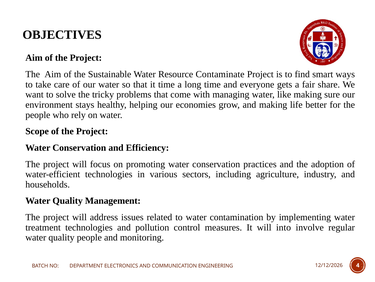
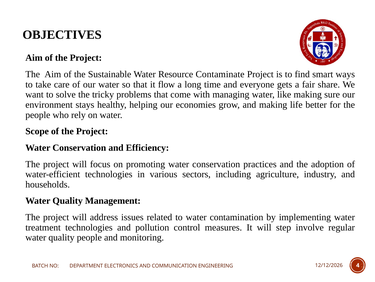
it time: time -> flow
into: into -> step
